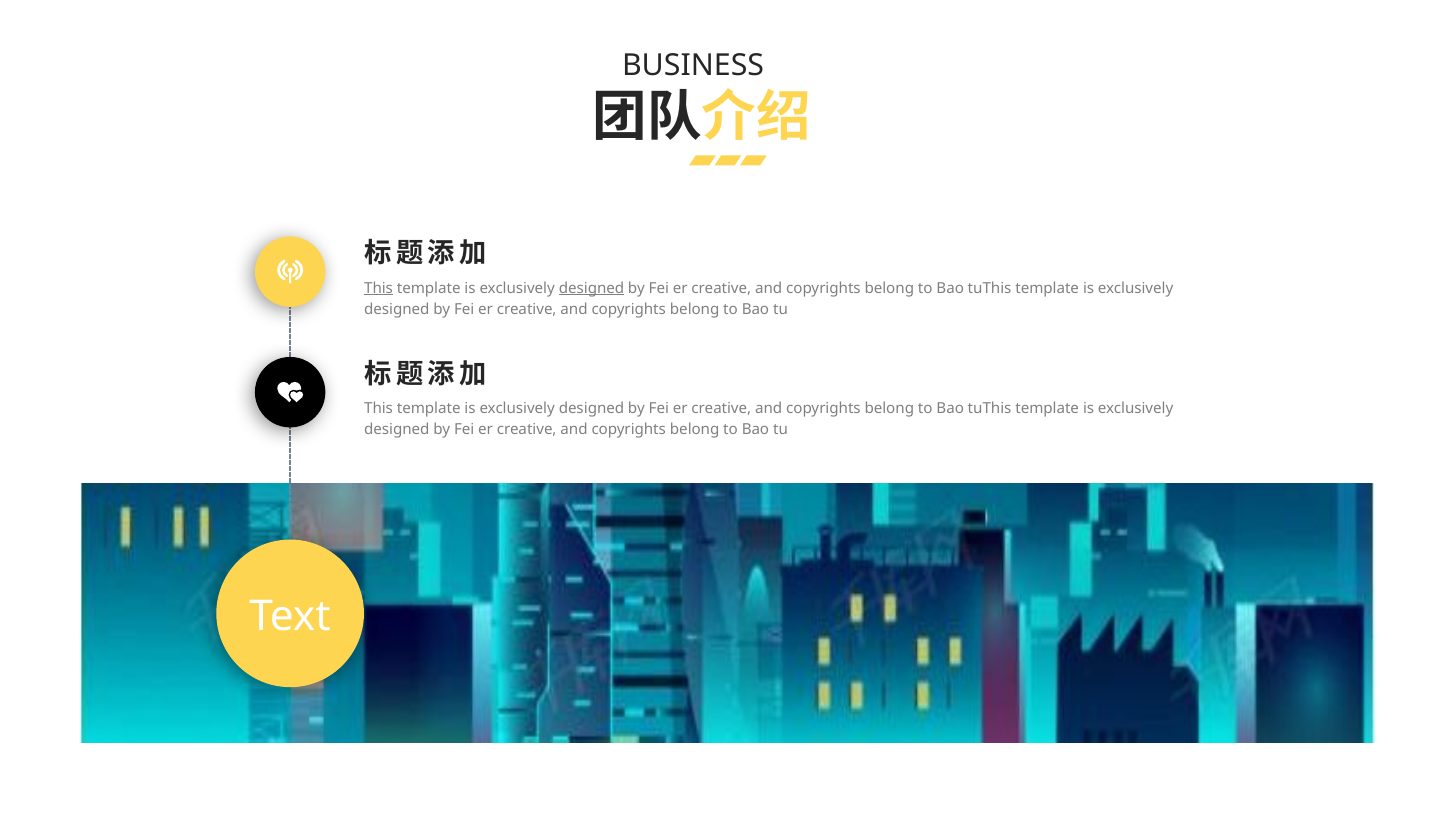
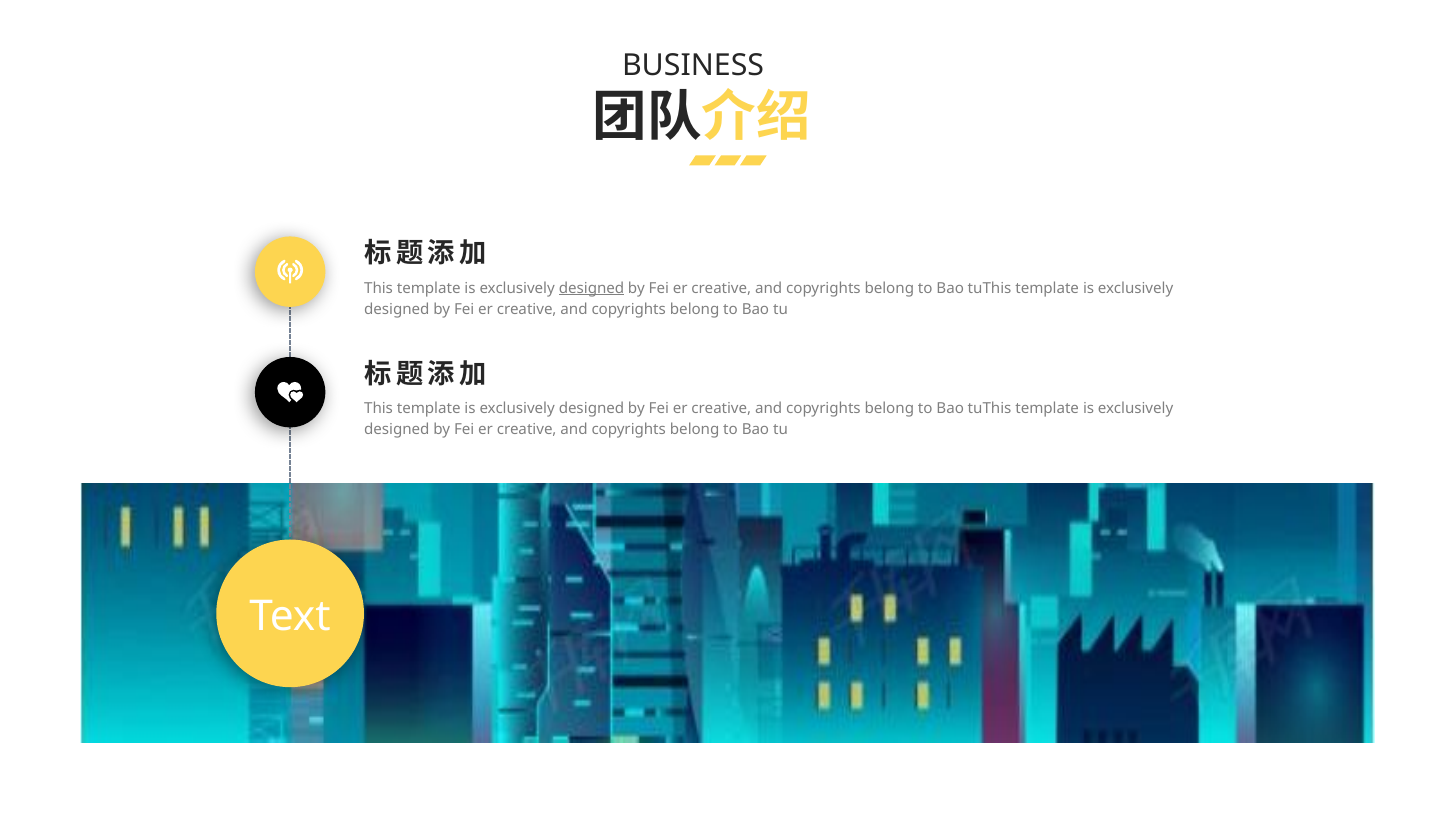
This at (379, 289) underline: present -> none
